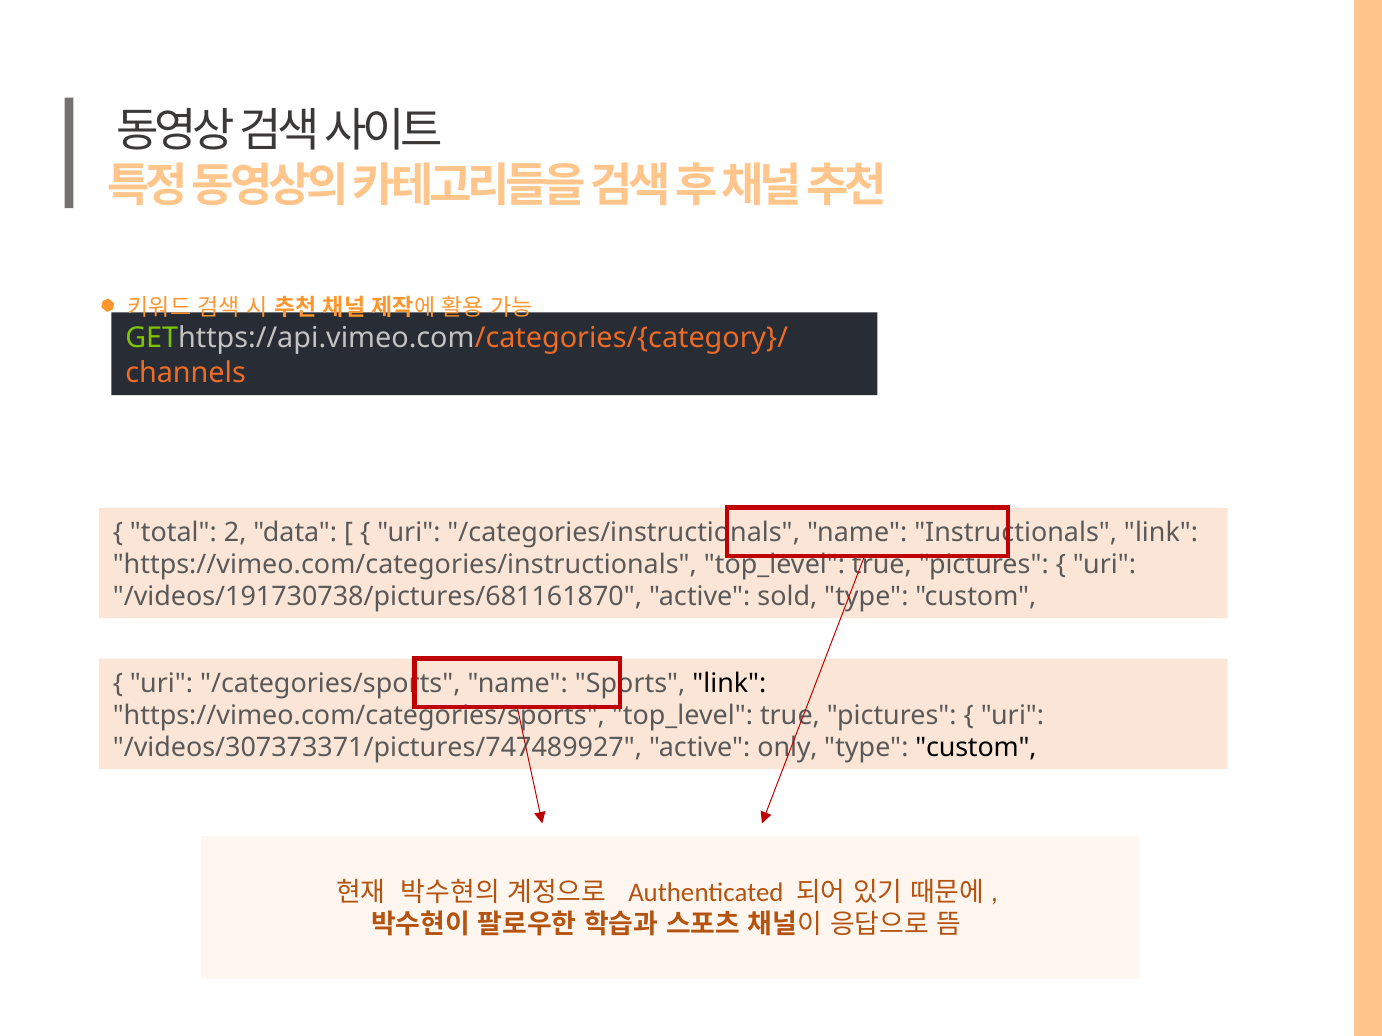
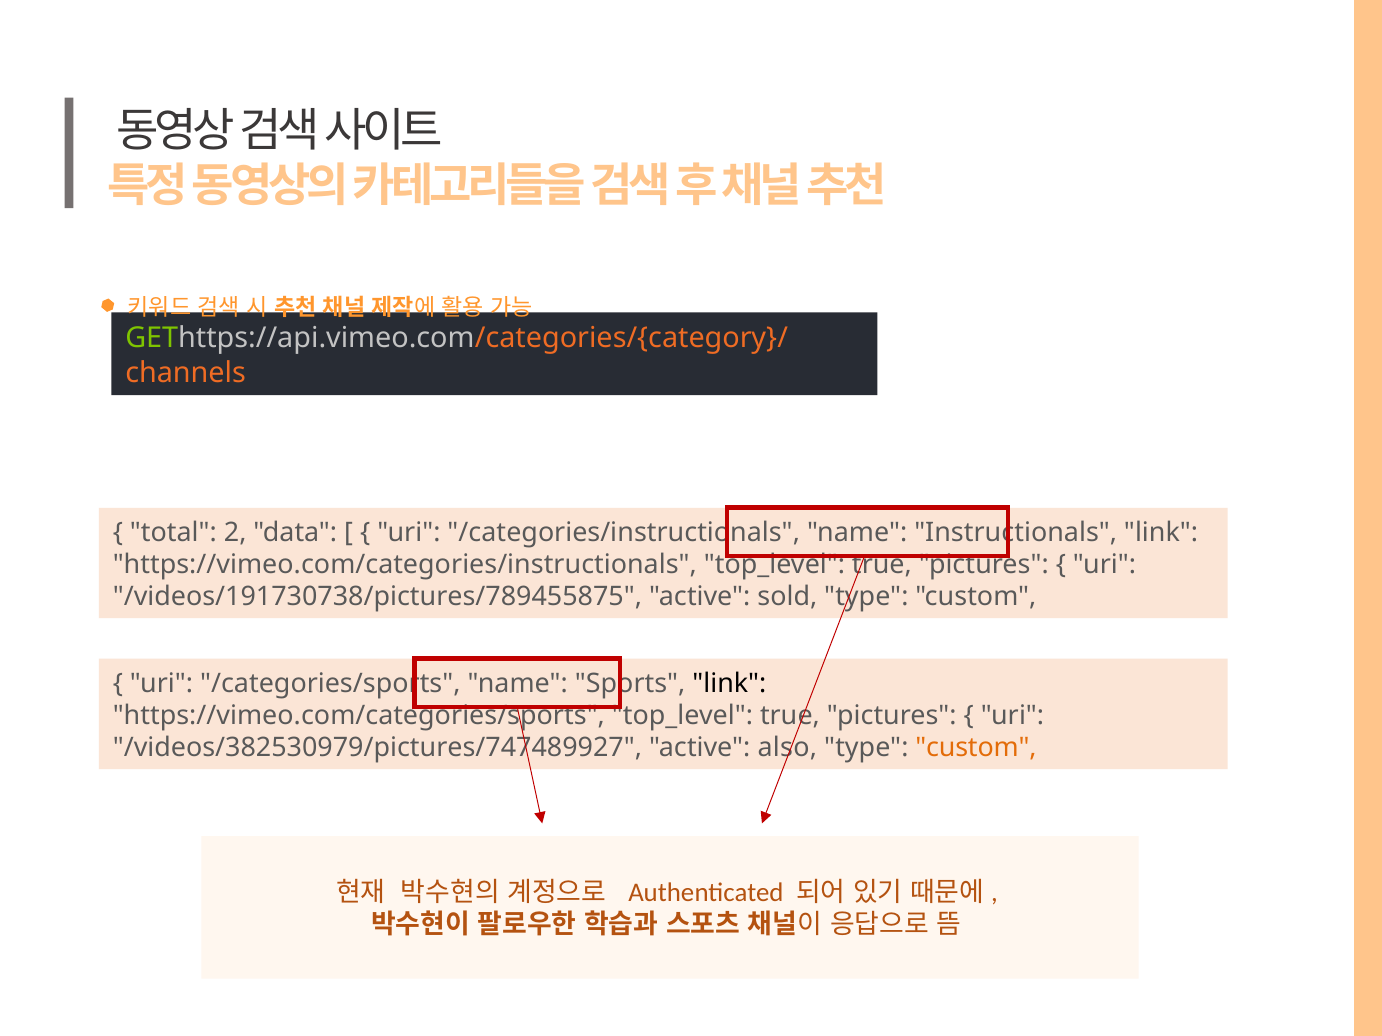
/videos/191730738/pictures/681161870: /videos/191730738/pictures/681161870 -> /videos/191730738/pictures/789455875
/videos/307373371/pictures/747489927: /videos/307373371/pictures/747489927 -> /videos/382530979/pictures/747489927
only: only -> also
custom at (976, 748) colour: black -> orange
